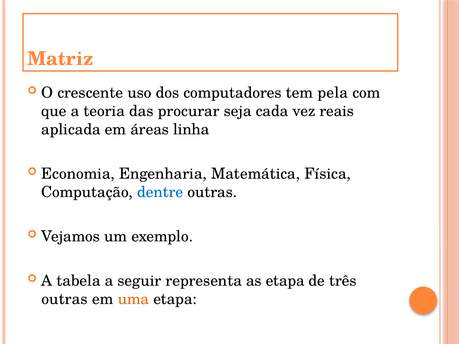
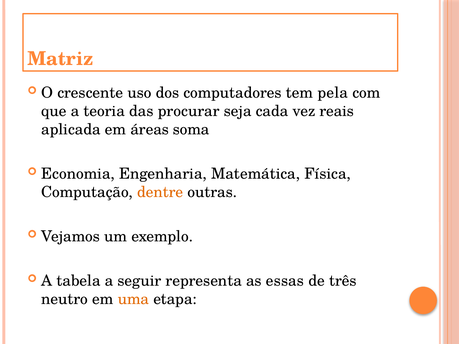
linha: linha -> soma
dentre colour: blue -> orange
as etapa: etapa -> essas
outras at (65, 299): outras -> neutro
